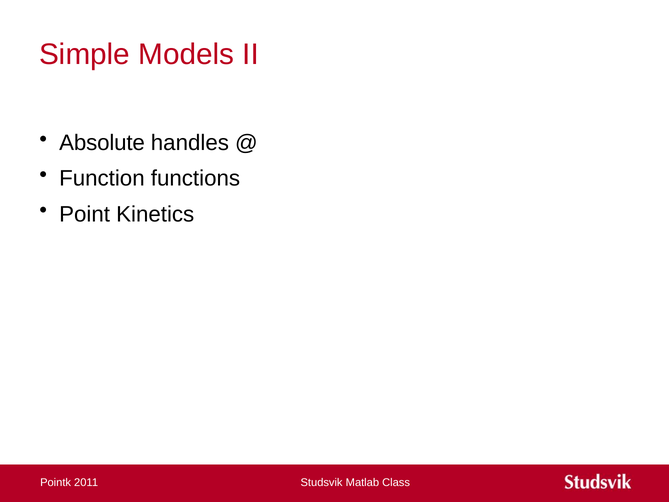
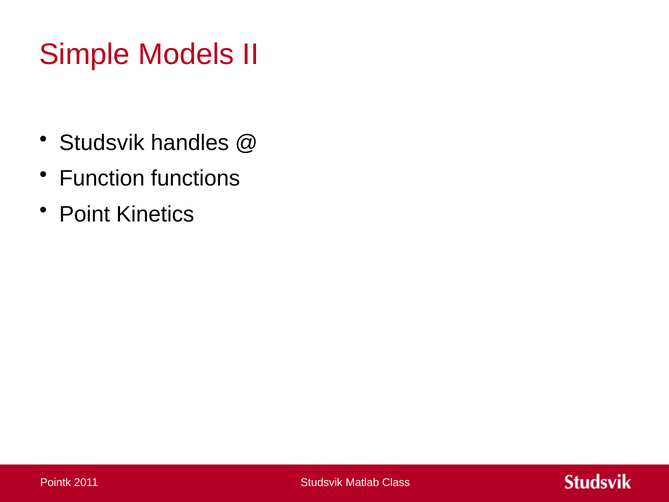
Absolute at (102, 143): Absolute -> Studsvik
